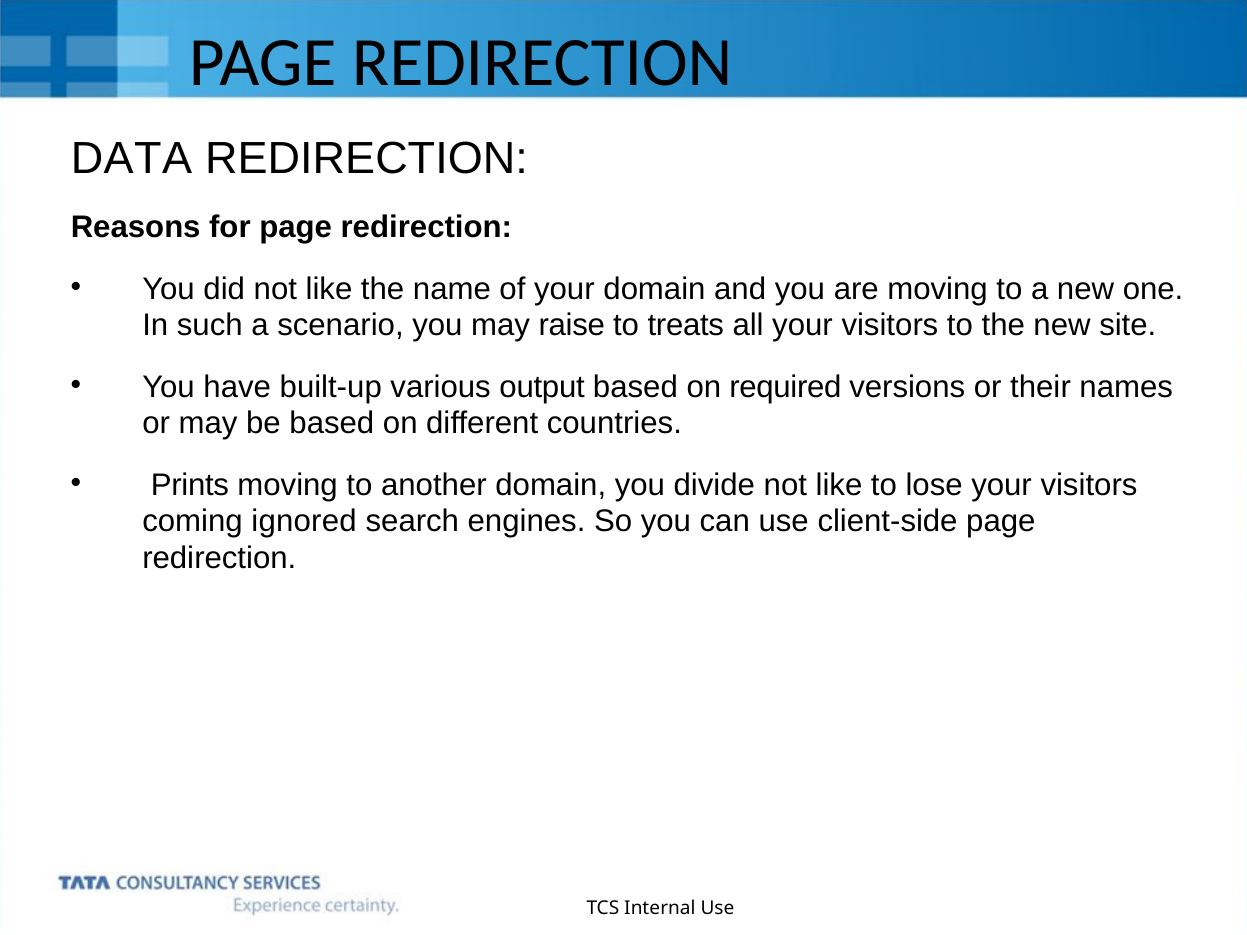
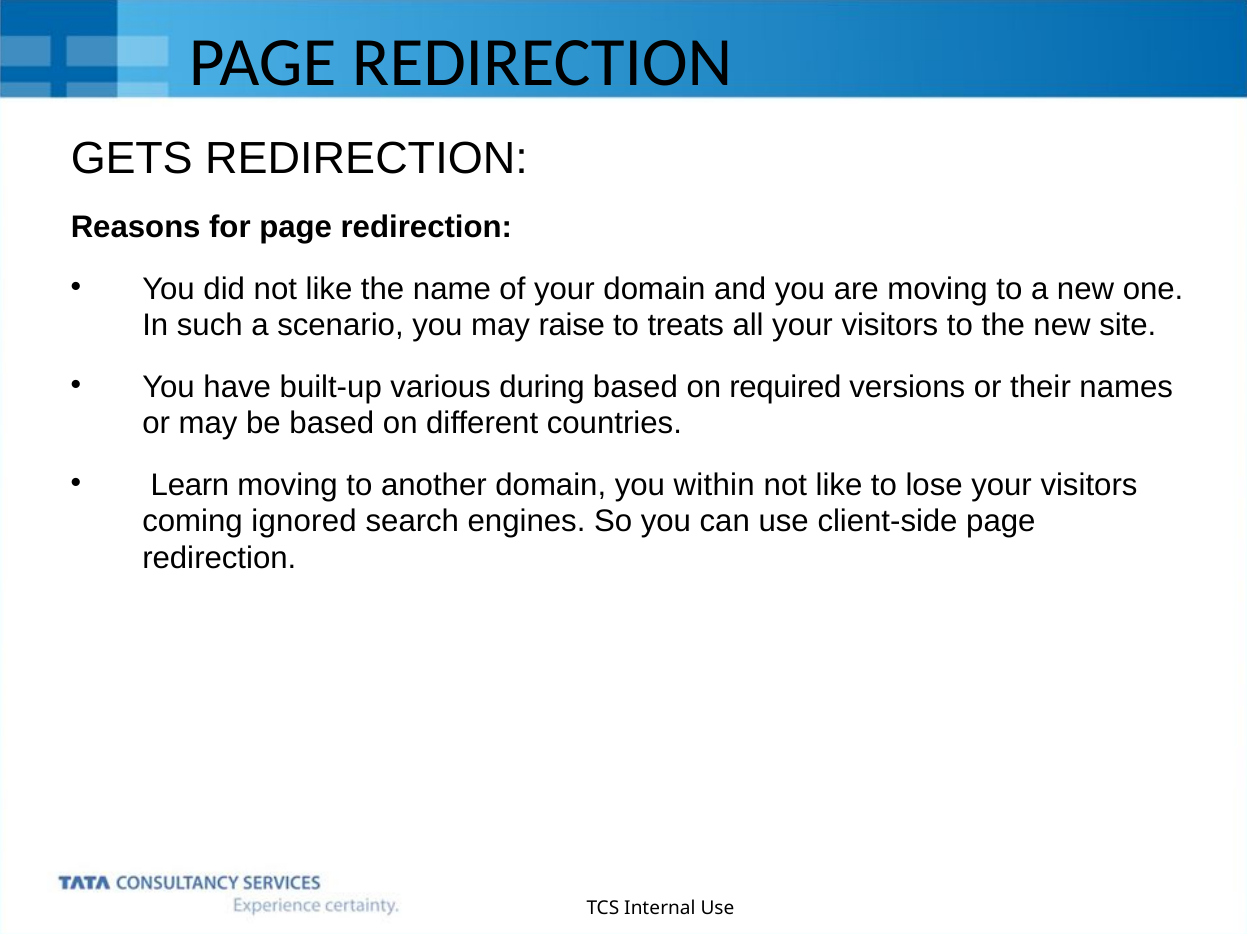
DATA: DATA -> GETS
output: output -> during
Prints: Prints -> Learn
divide: divide -> within
